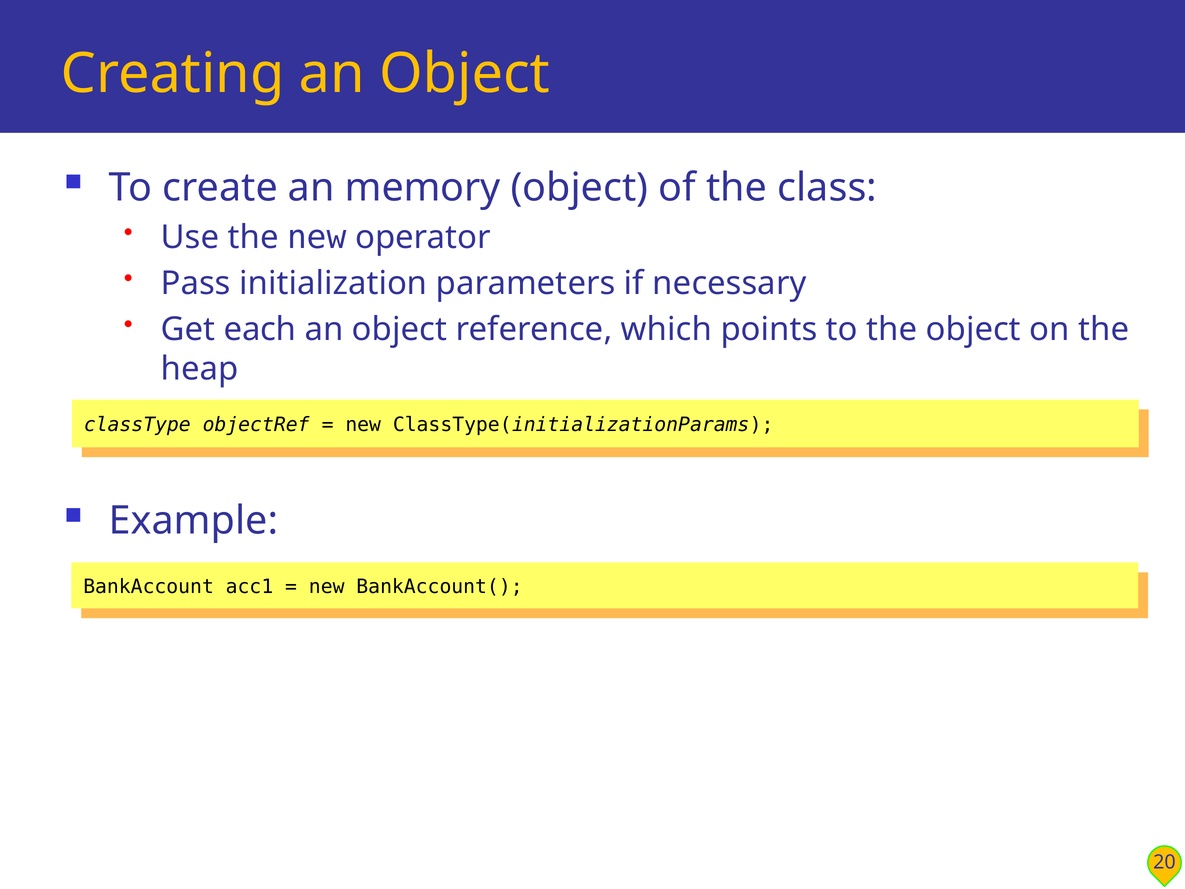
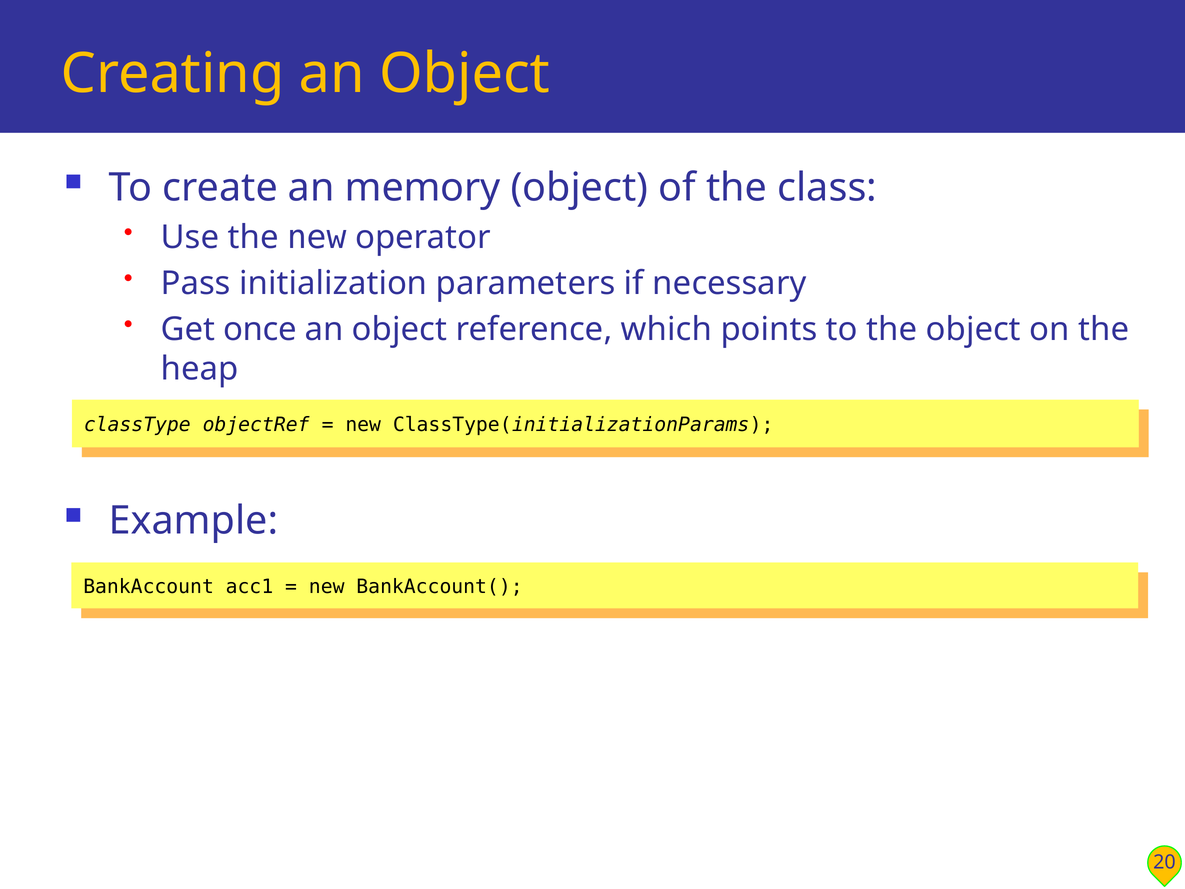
each: each -> once
